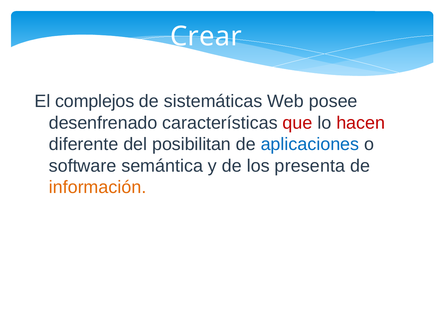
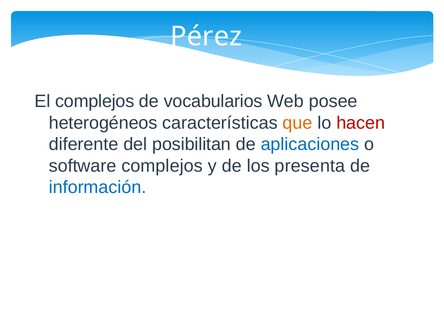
Crear: Crear -> Pérez
sistemáticas: sistemáticas -> vocabularios
desenfrenado: desenfrenado -> heterogéneos
que colour: red -> orange
software semántica: semántica -> complejos
información colour: orange -> blue
